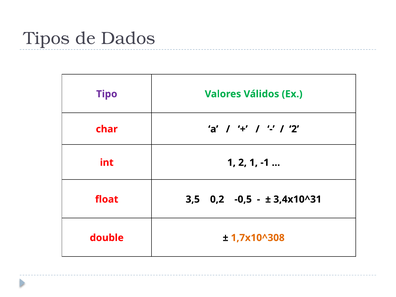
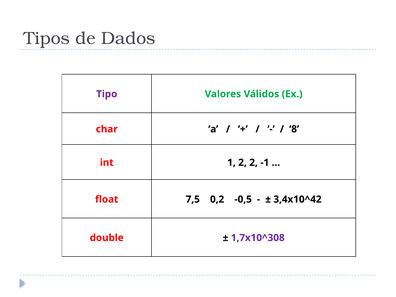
2 at (294, 129): 2 -> 8
2 1: 1 -> 2
3,5: 3,5 -> 7,5
3,4x10^31: 3,4x10^31 -> 3,4x10^42
1,7x10^308 colour: orange -> purple
